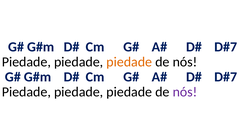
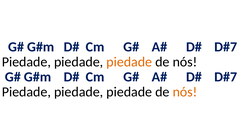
nós at (185, 92) colour: purple -> orange
